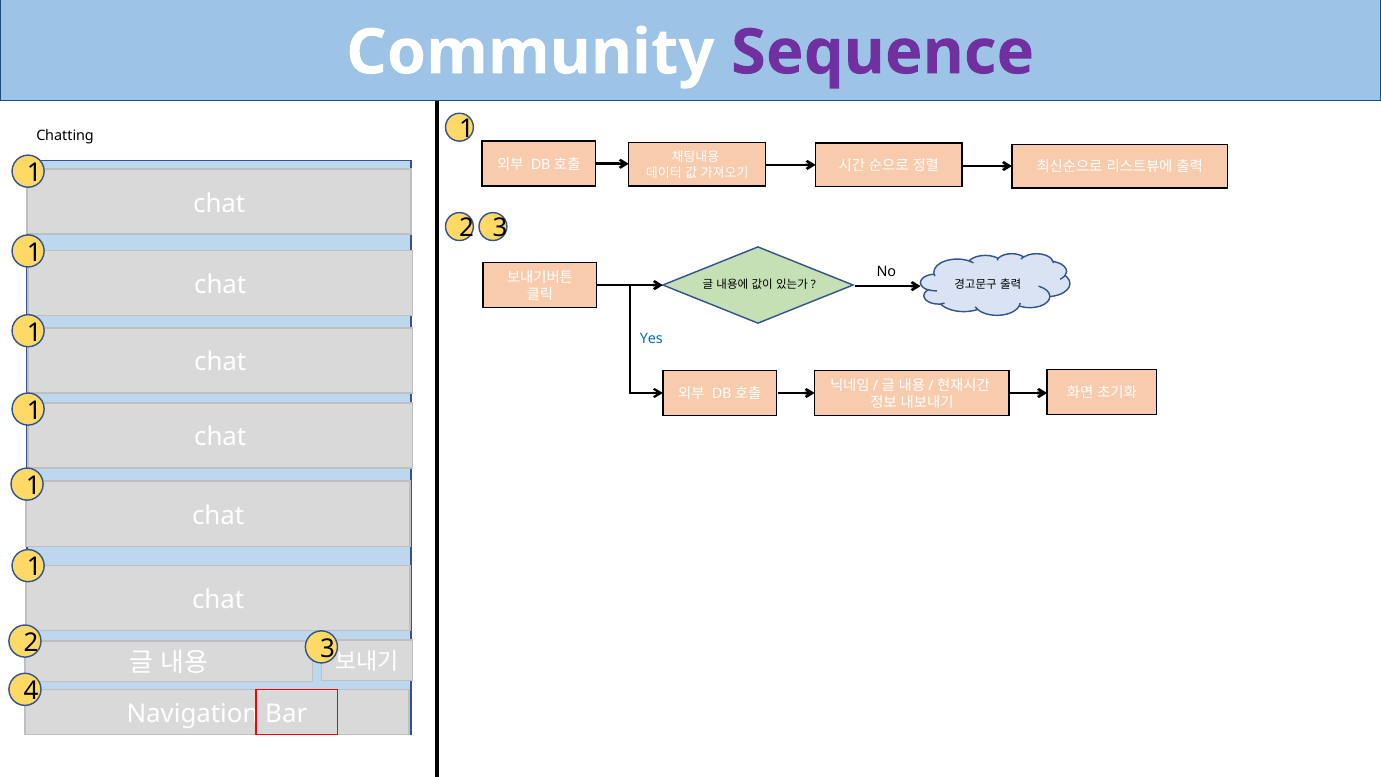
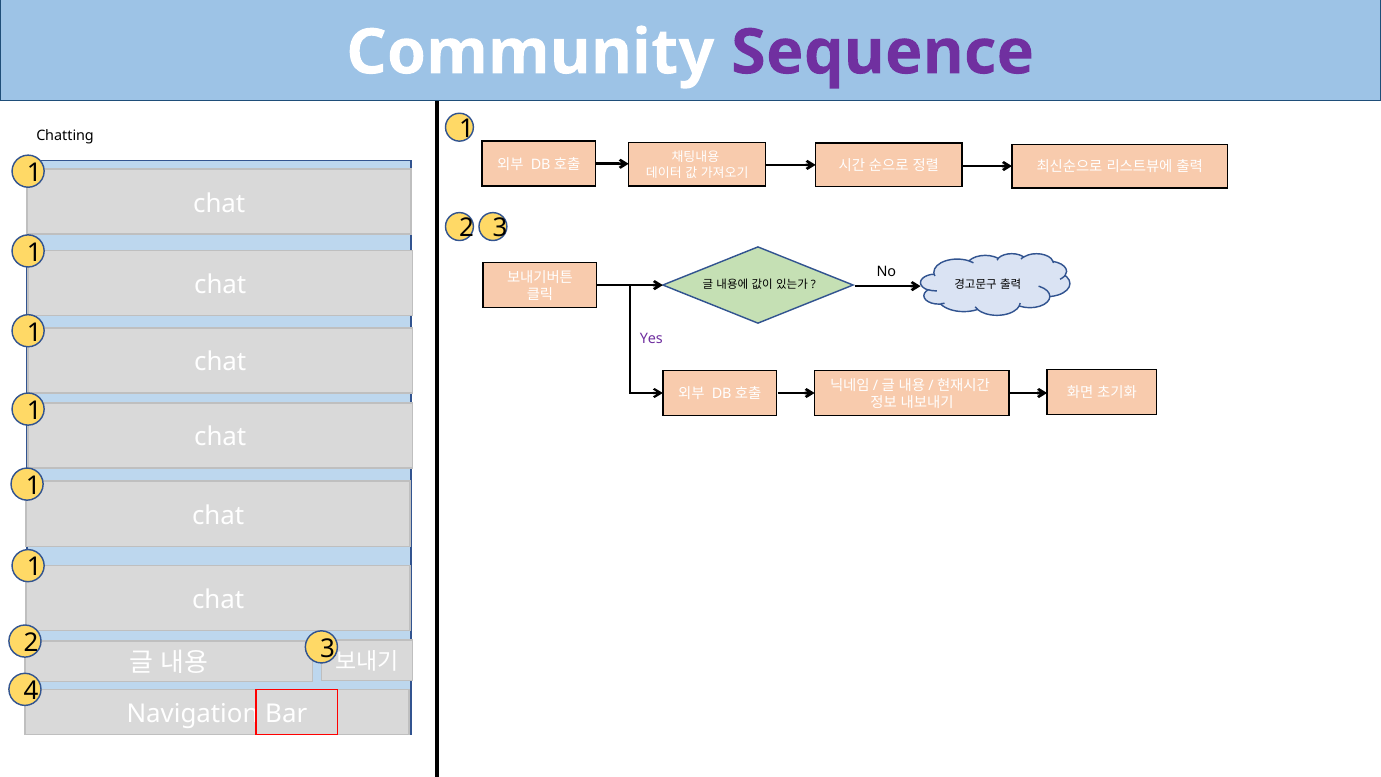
Yes colour: blue -> purple
